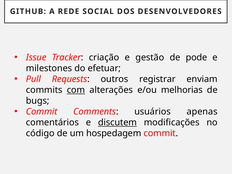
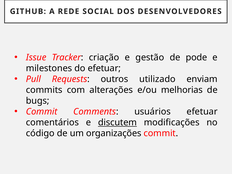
registrar: registrar -> utilizado
com underline: present -> none
usuários apenas: apenas -> efetuar
hospedagem: hospedagem -> organizações
